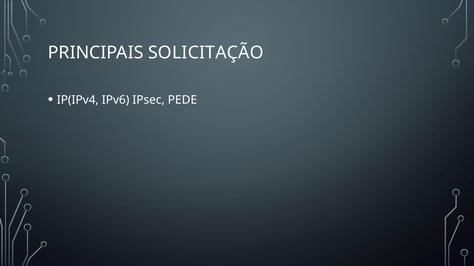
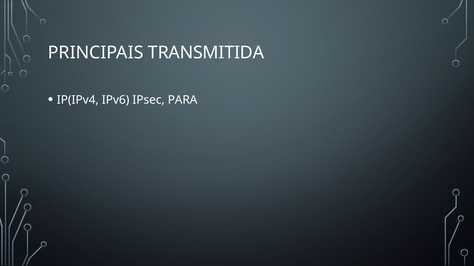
SOLICITAÇÃO: SOLICITAÇÃO -> TRANSMITIDA
PEDE: PEDE -> PARA
